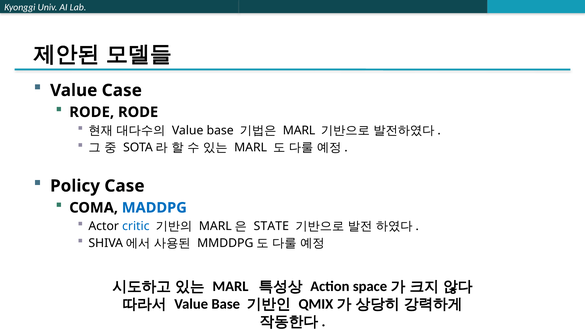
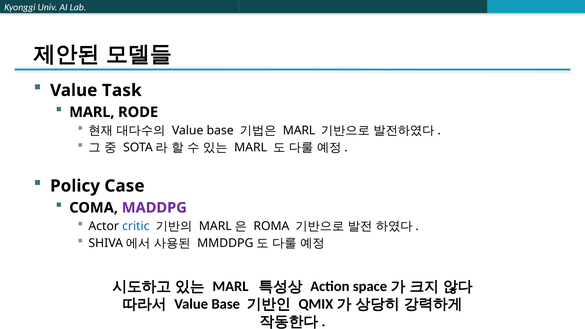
Value Case: Case -> Task
RODE at (92, 112): RODE -> MARL
MADDPG colour: blue -> purple
STATE: STATE -> ROMA
